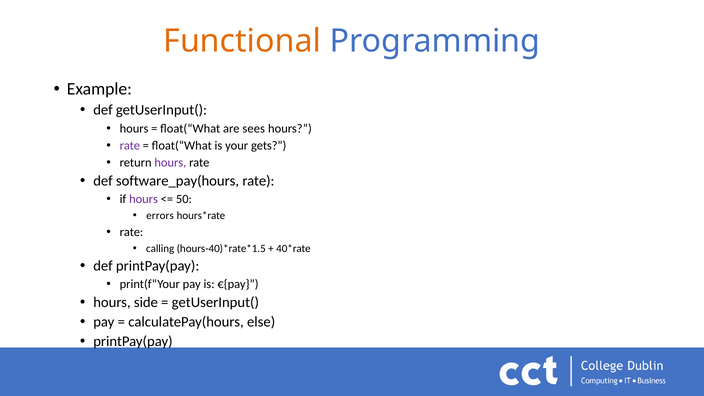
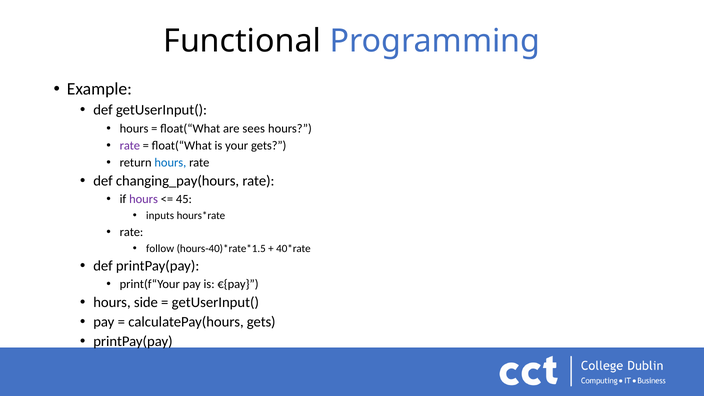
Functional colour: orange -> black
hours at (170, 163) colour: purple -> blue
software_pay(hours: software_pay(hours -> changing_pay(hours
50: 50 -> 45
errors: errors -> inputs
calling: calling -> follow
calculatePay(hours else: else -> gets
